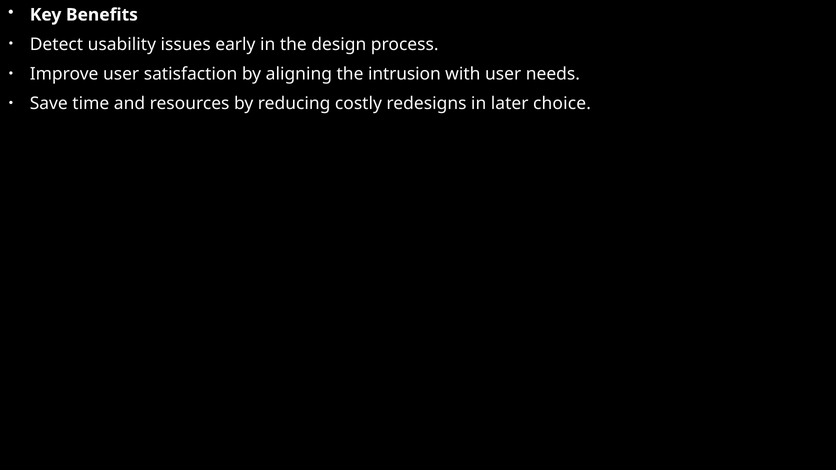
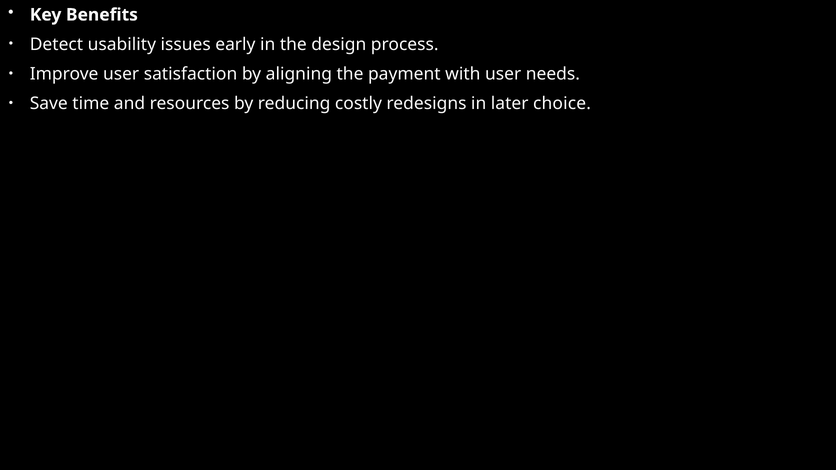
intrusion: intrusion -> payment
